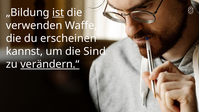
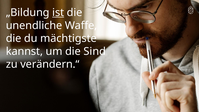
verwenden: verwenden -> unendliche
erscheinen: erscheinen -> mächtigste
verändern.“ underline: present -> none
